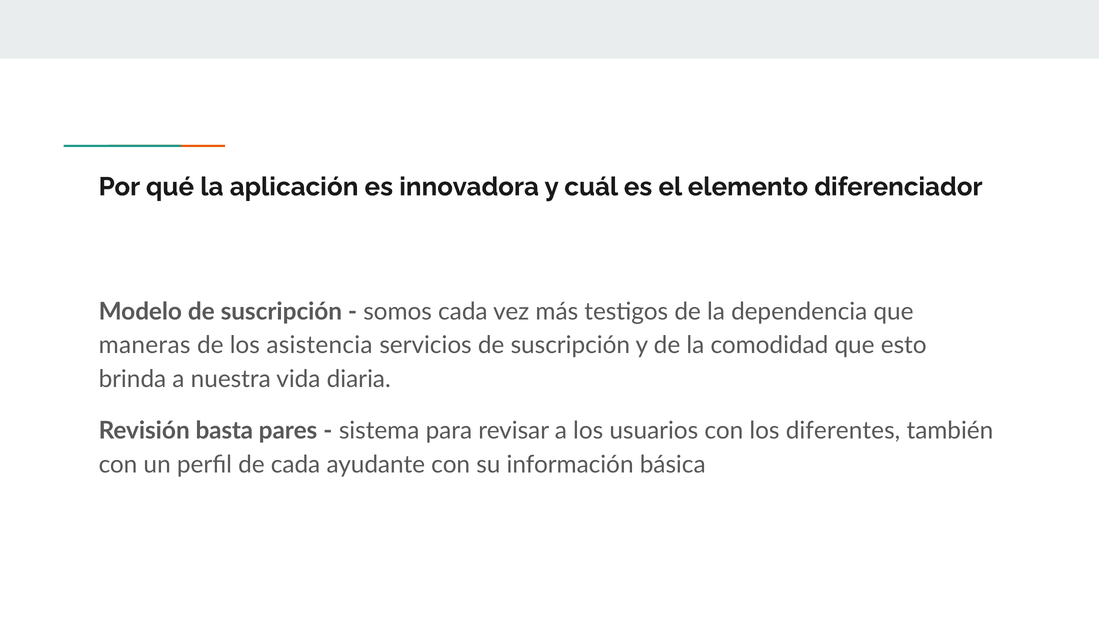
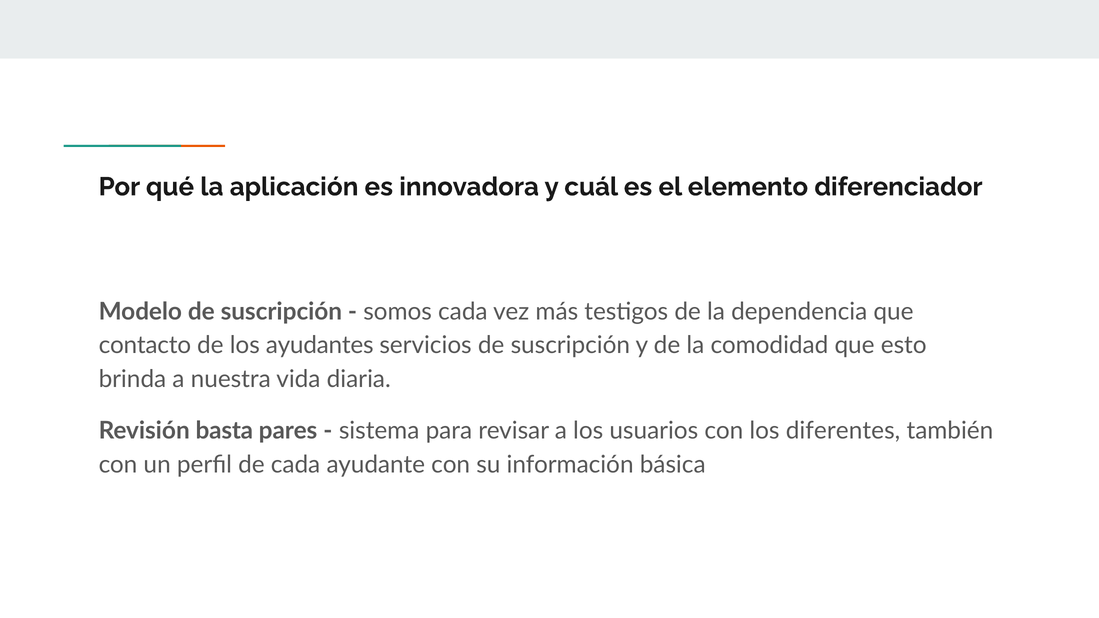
maneras: maneras -> contacto
asistencia: asistencia -> ayudantes
